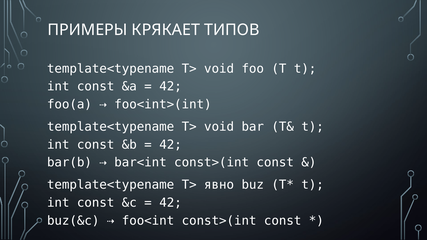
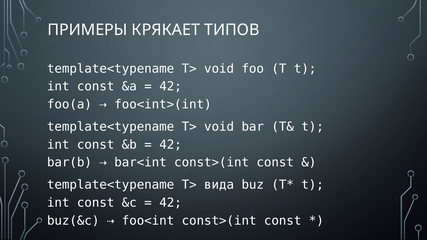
явно: явно -> вида
